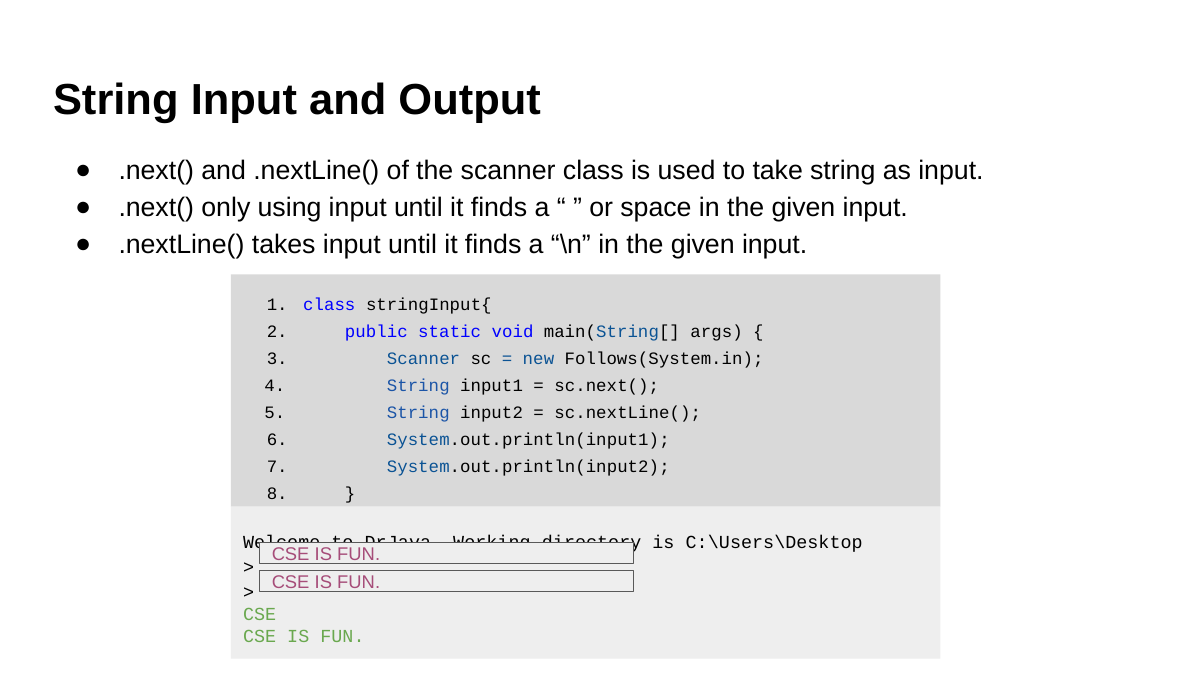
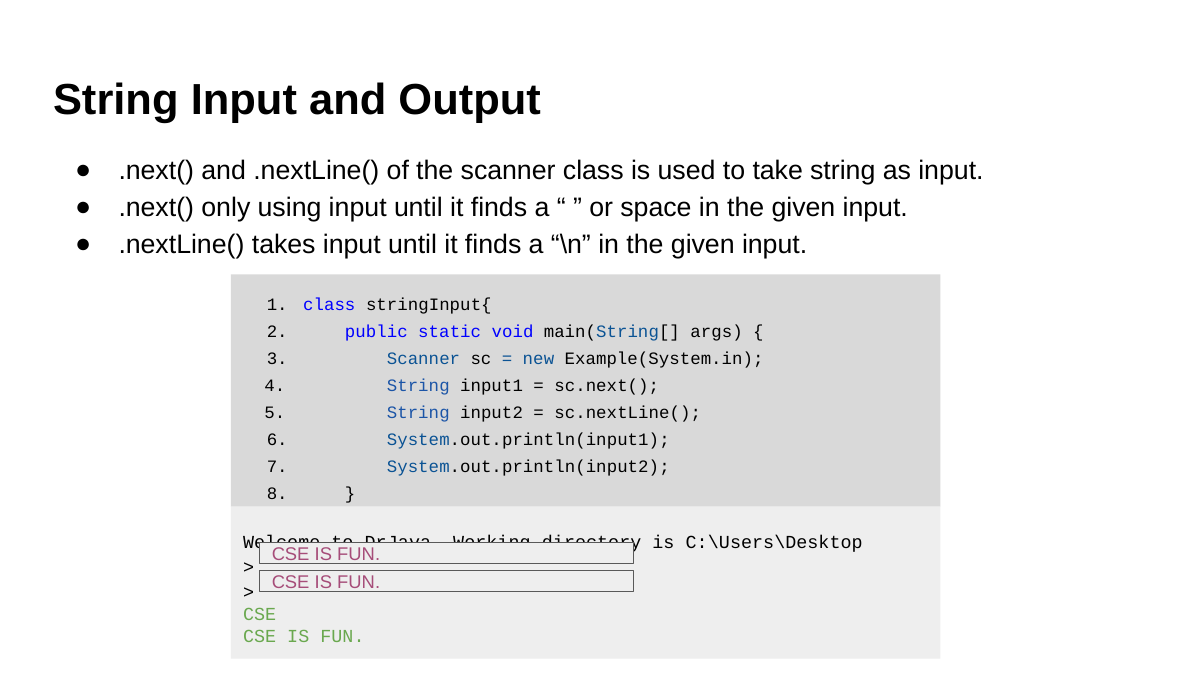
Follows(System.in: Follows(System.in -> Example(System.in
